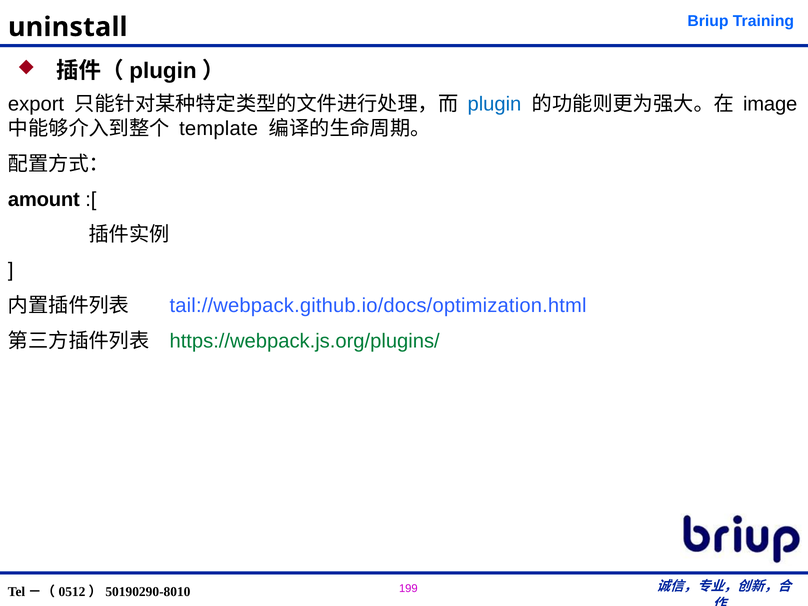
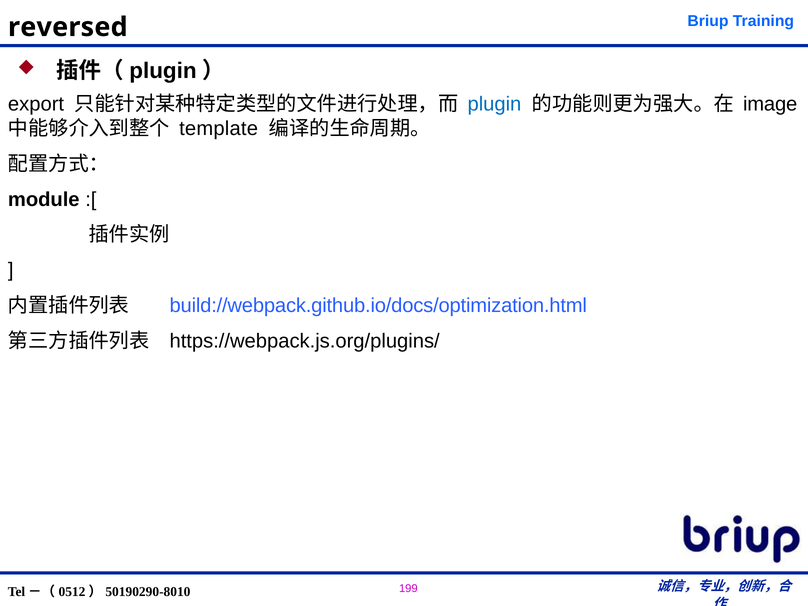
uninstall: uninstall -> reversed
amount: amount -> module
tail://webpack.github.io/docs/optimization.html: tail://webpack.github.io/docs/optimization.html -> build://webpack.github.io/docs/optimization.html
https://webpack.js.org/plugins/ colour: green -> black
